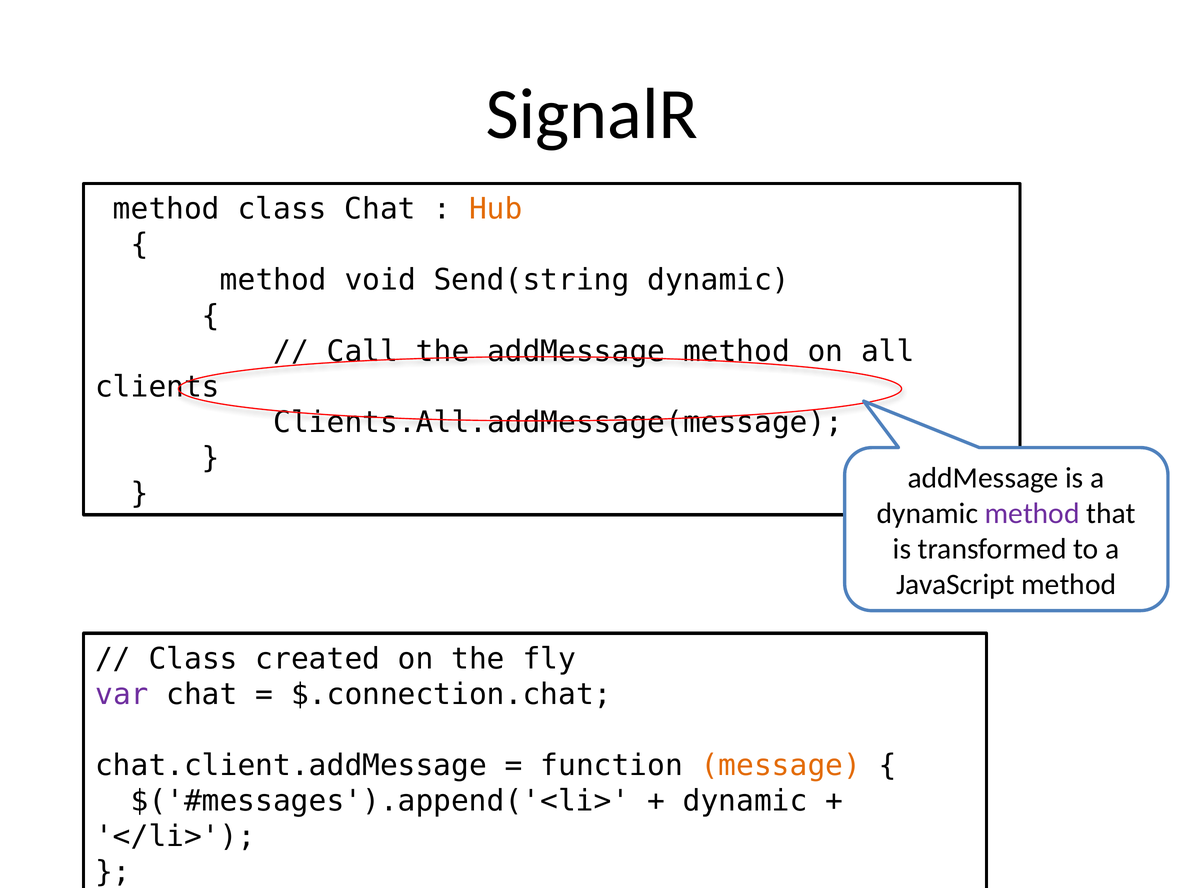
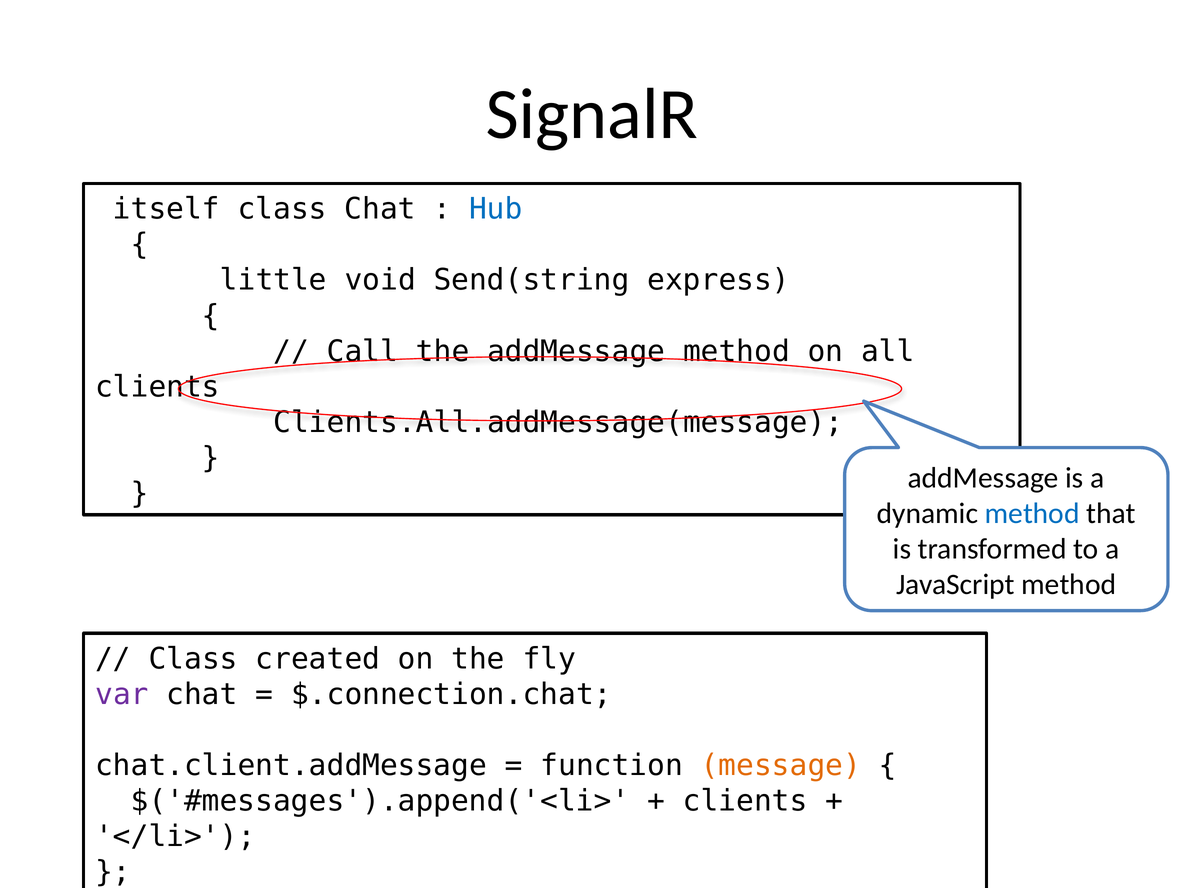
method at (166, 209): method -> itself
Hub colour: orange -> blue
method at (273, 280): method -> little
Send(string dynamic: dynamic -> express
method at (1032, 513) colour: purple -> blue
dynamic at (745, 801): dynamic -> clients
